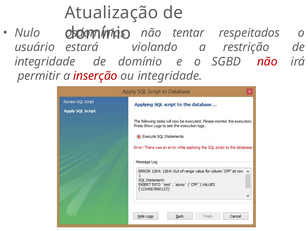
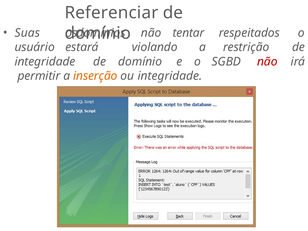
Atualização: Atualização -> Referenciar
Nulo: Nulo -> Suas
inserção colour: red -> orange
